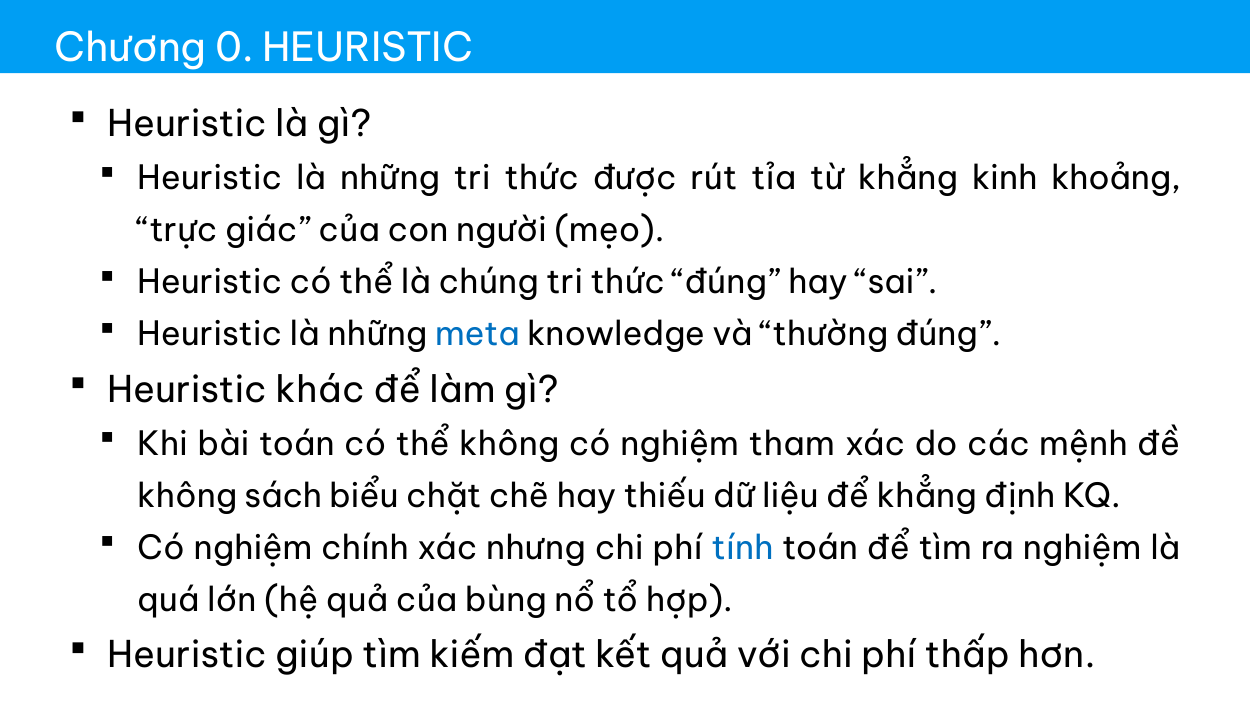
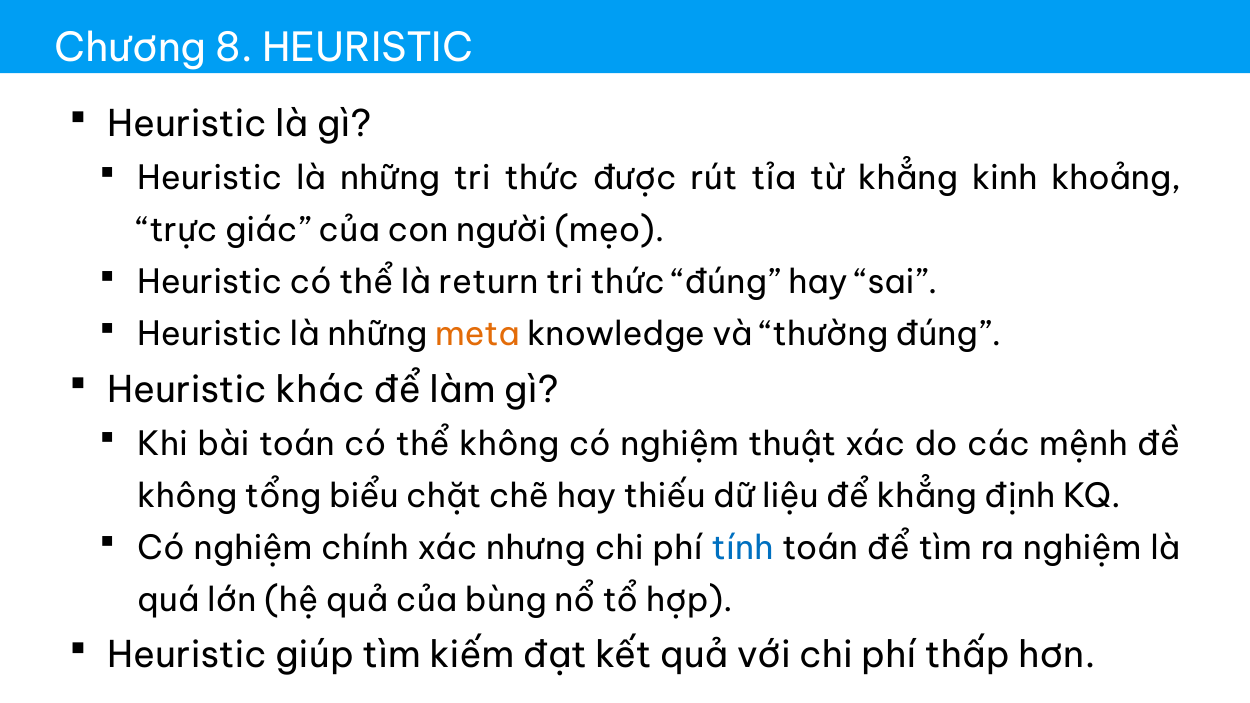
0: 0 -> 8
chúng: chúng -> return
meta colour: blue -> orange
tham: tham -> thuật
sách: sách -> tổng
